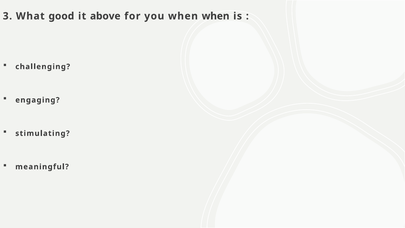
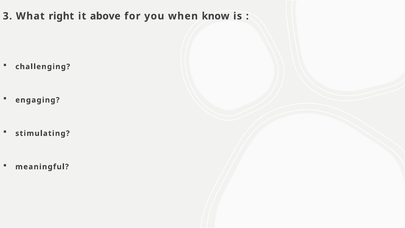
good: good -> right
when when: when -> know
